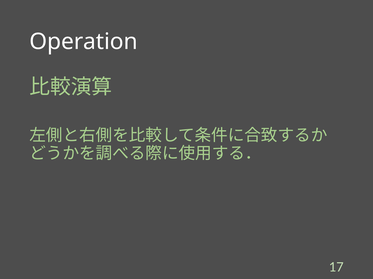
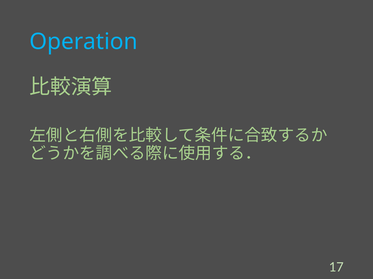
Operation colour: white -> light blue
